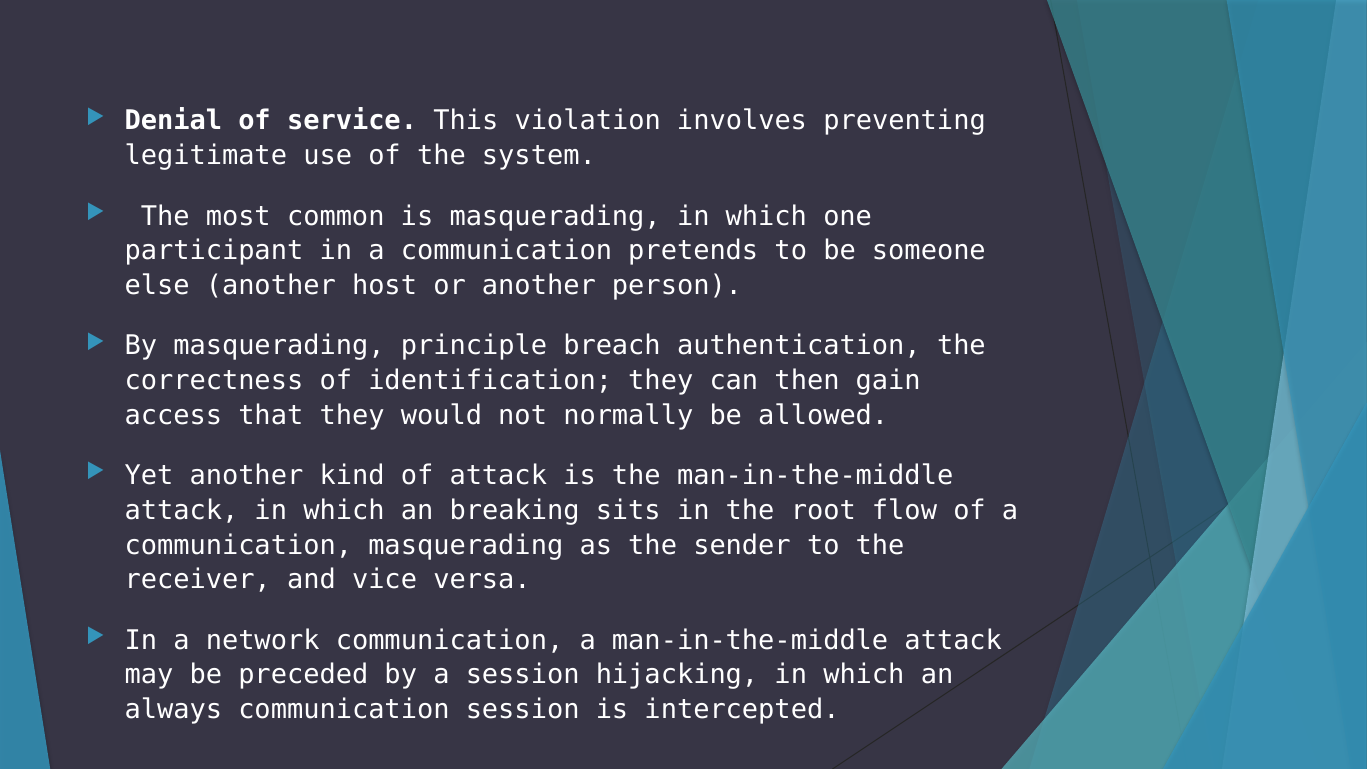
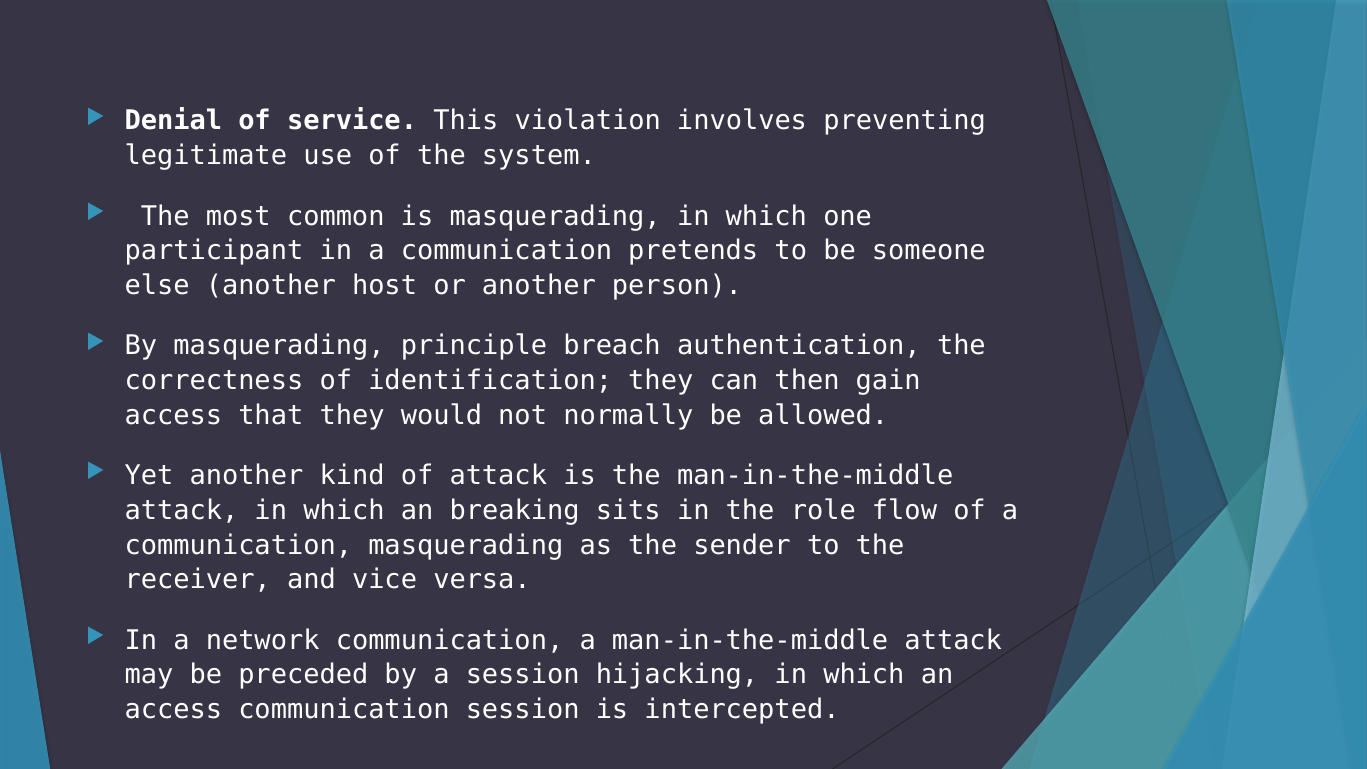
root: root -> role
always at (173, 710): always -> access
